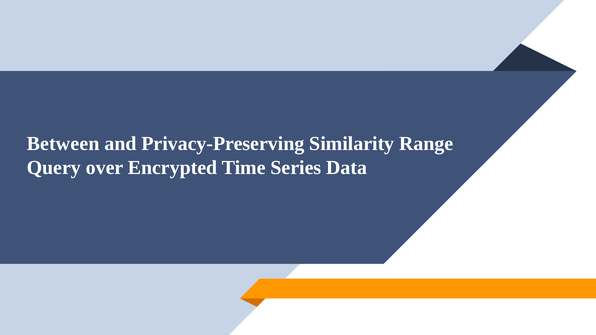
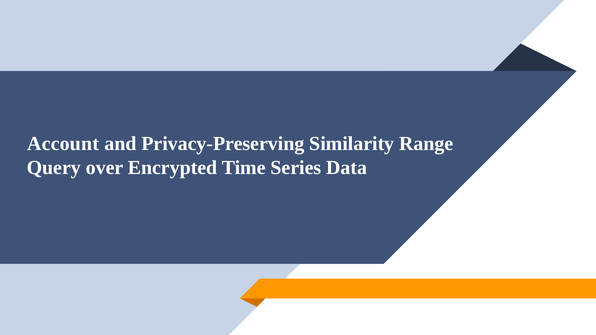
Between: Between -> Account
